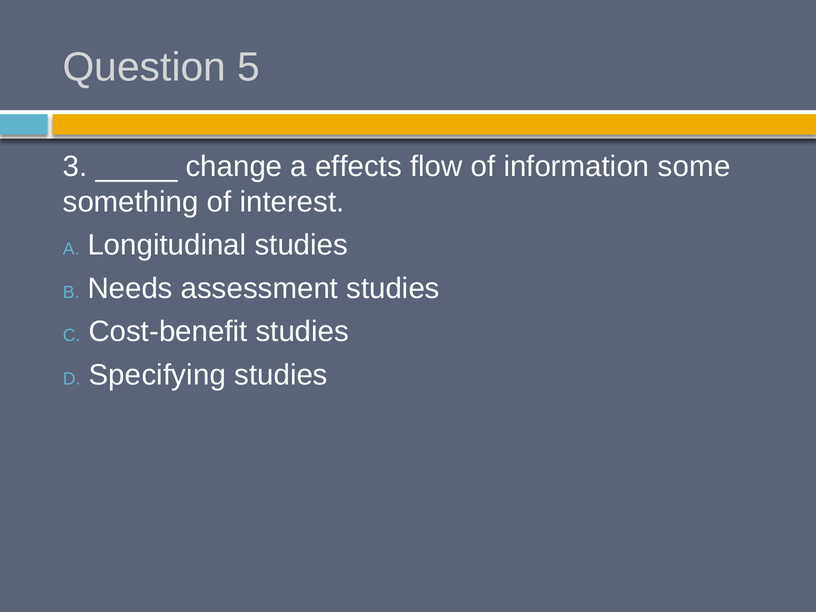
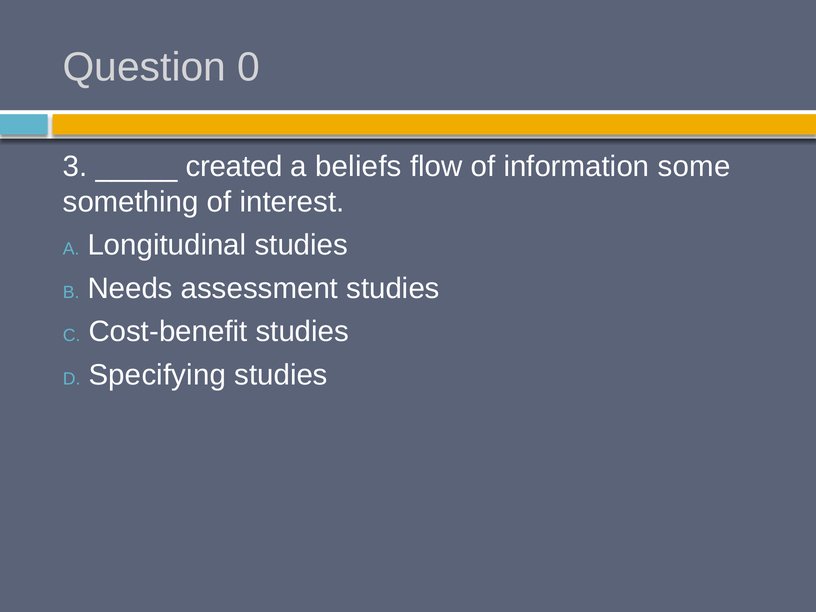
5: 5 -> 0
change: change -> created
effects: effects -> beliefs
